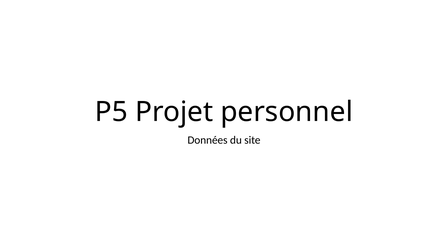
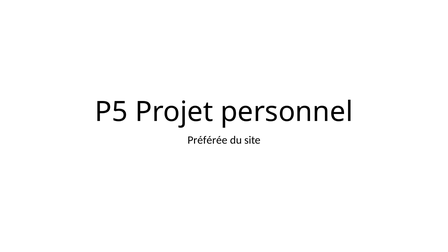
Données: Données -> Préférée
